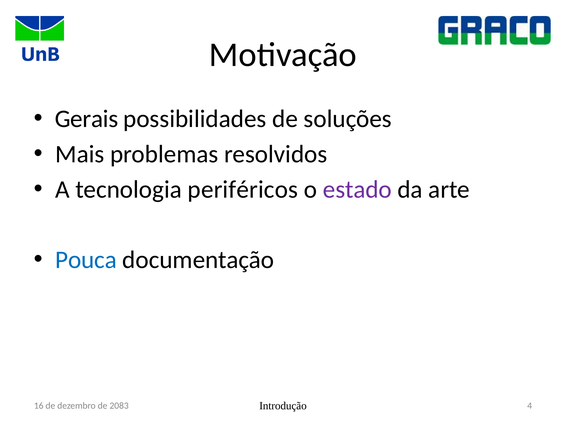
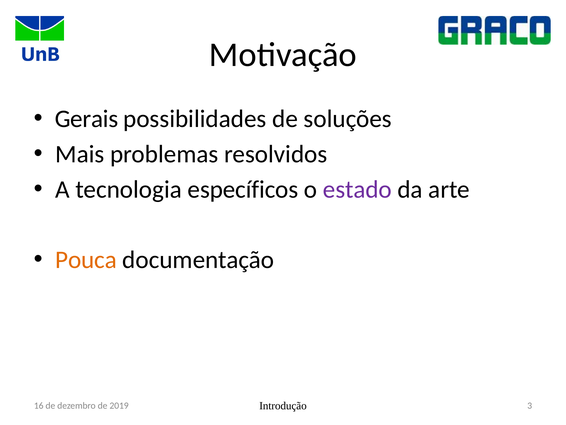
periféricos: periféricos -> específicos
Pouca colour: blue -> orange
4: 4 -> 3
2083: 2083 -> 2019
